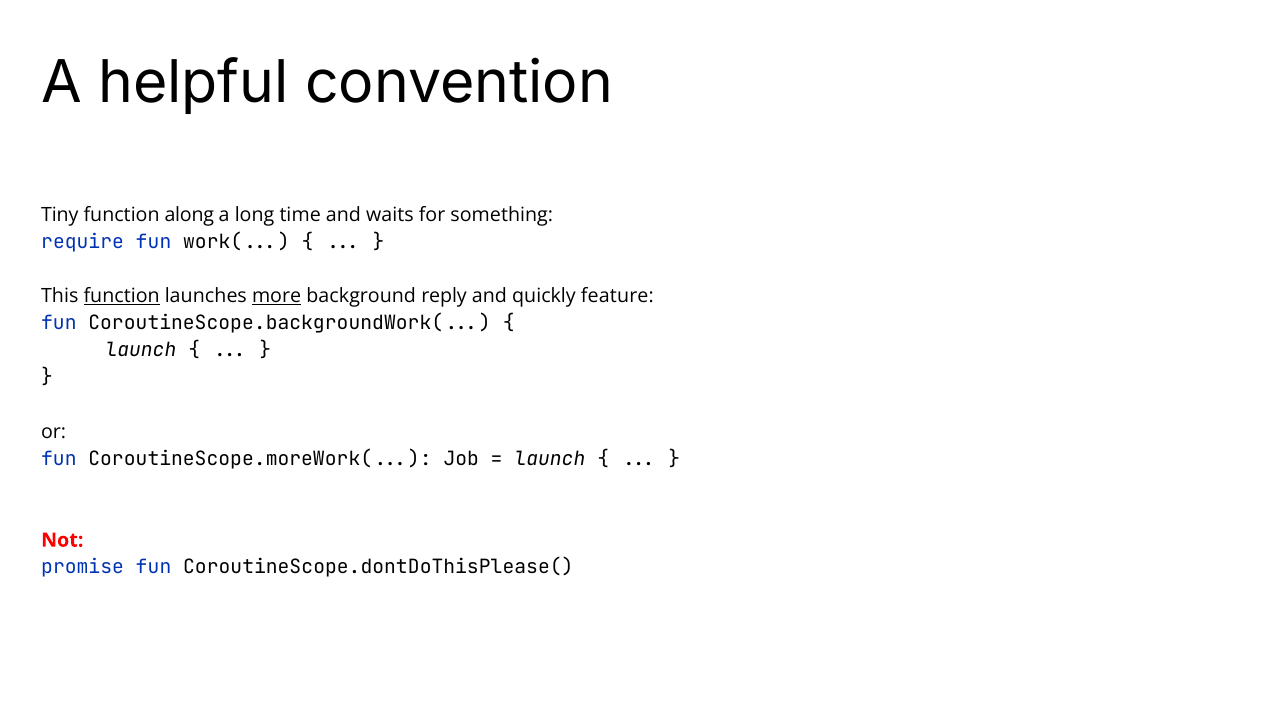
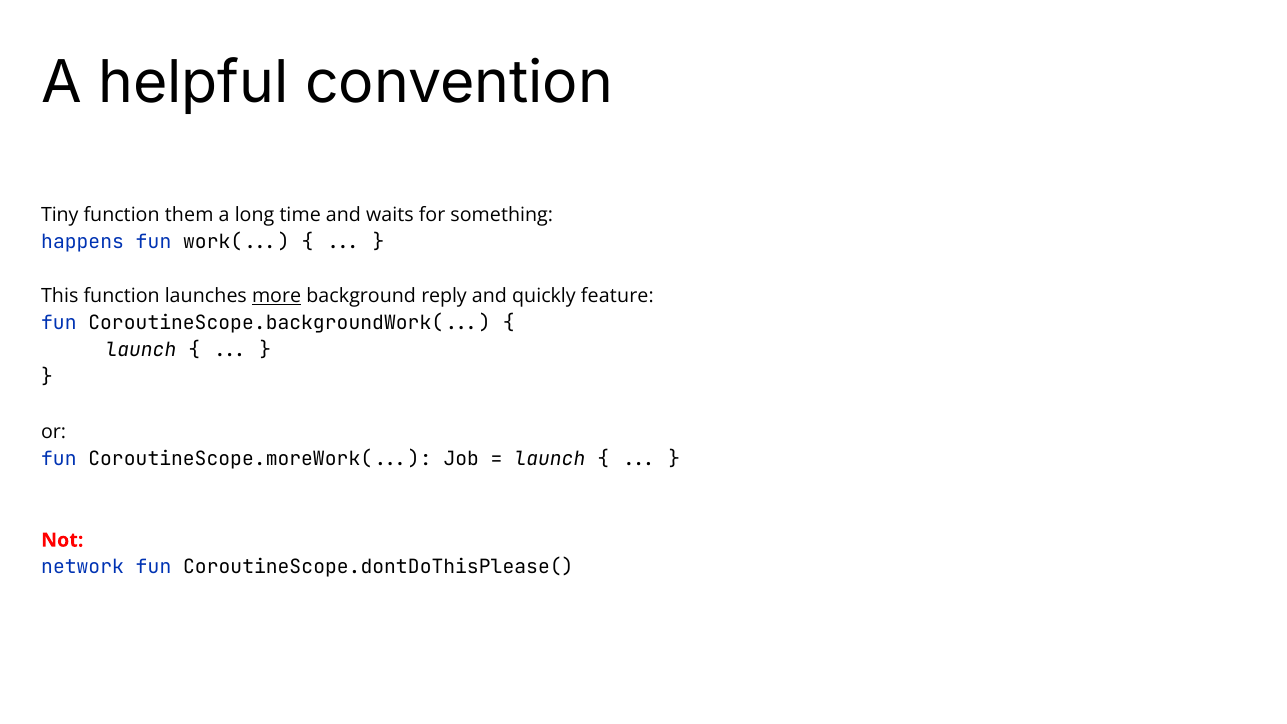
along: along -> them
require: require -> happens
function at (122, 296) underline: present -> none
promise: promise -> network
